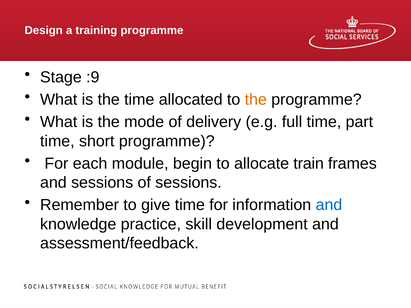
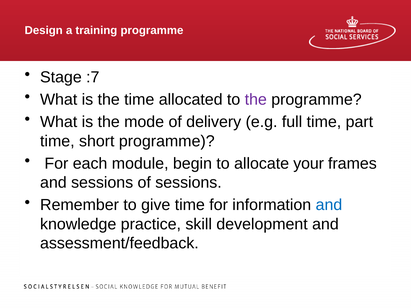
:9: :9 -> :7
the at (256, 100) colour: orange -> purple
train: train -> your
